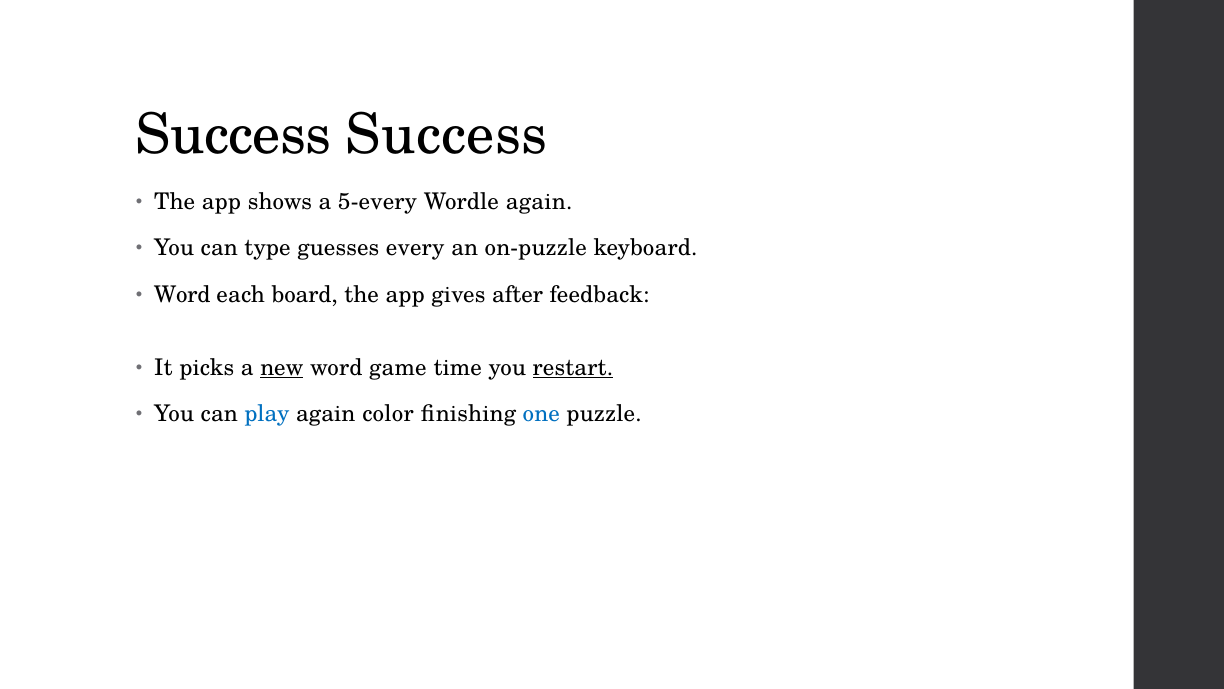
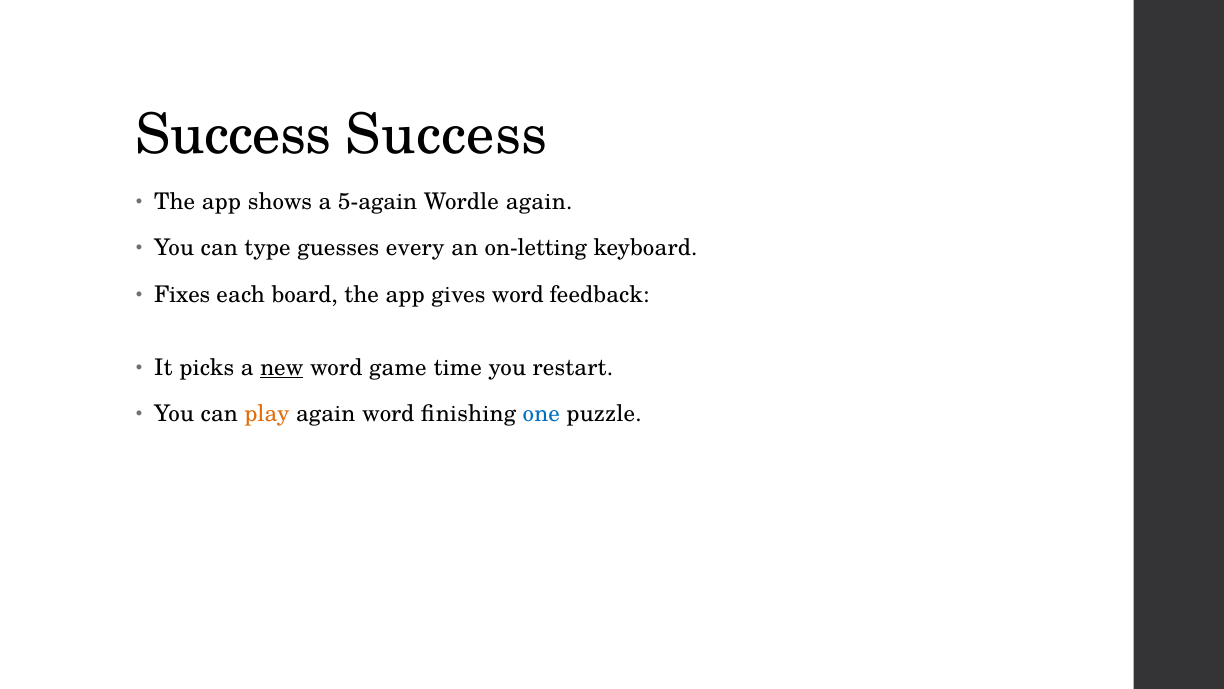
5-every: 5-every -> 5-again
on-puzzle: on-puzzle -> on-letting
Word at (182, 295): Word -> Fixes
gives after: after -> word
restart underline: present -> none
play colour: blue -> orange
again color: color -> word
